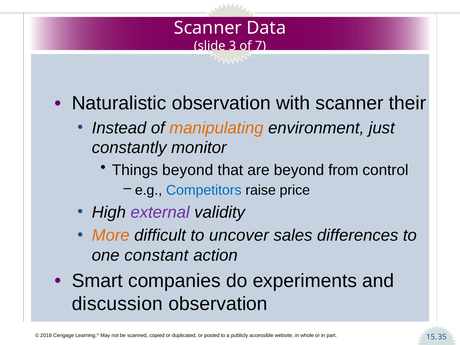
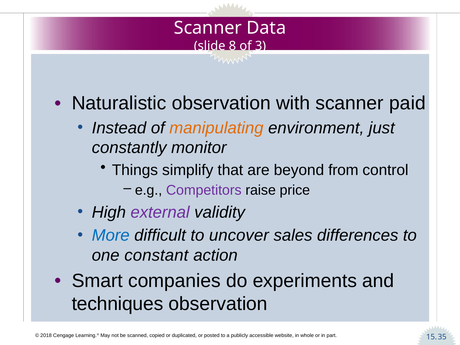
3: 3 -> 8
7: 7 -> 3
their: their -> paid
Things beyond: beyond -> simplify
Competitors colour: blue -> purple
More colour: orange -> blue
discussion: discussion -> techniques
